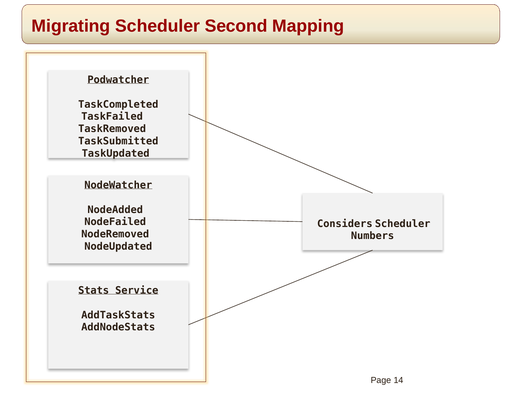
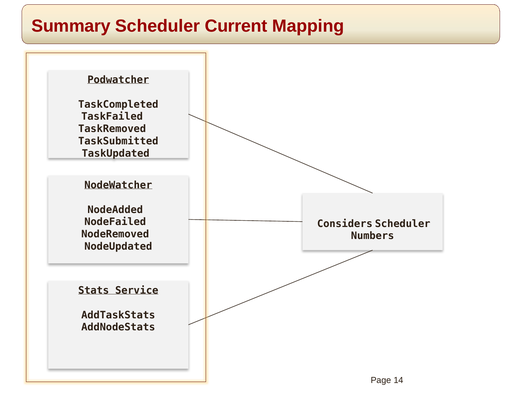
Migrating: Migrating -> Summary
Second: Second -> Current
